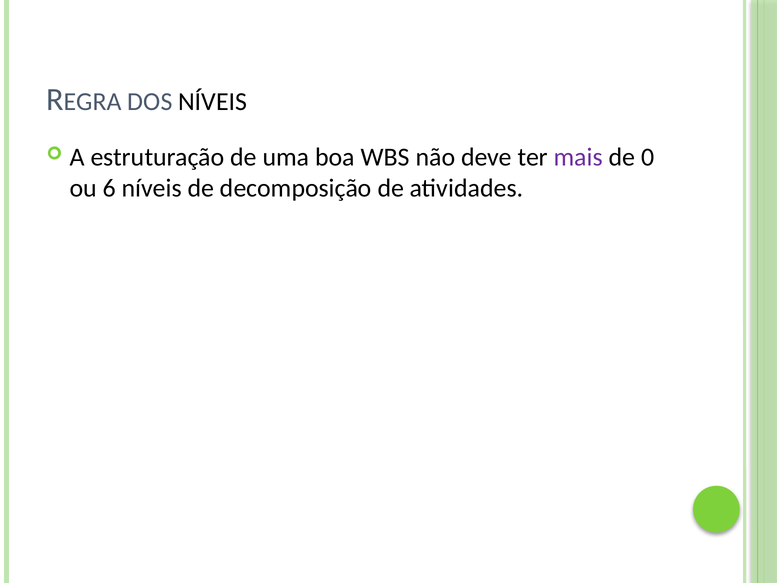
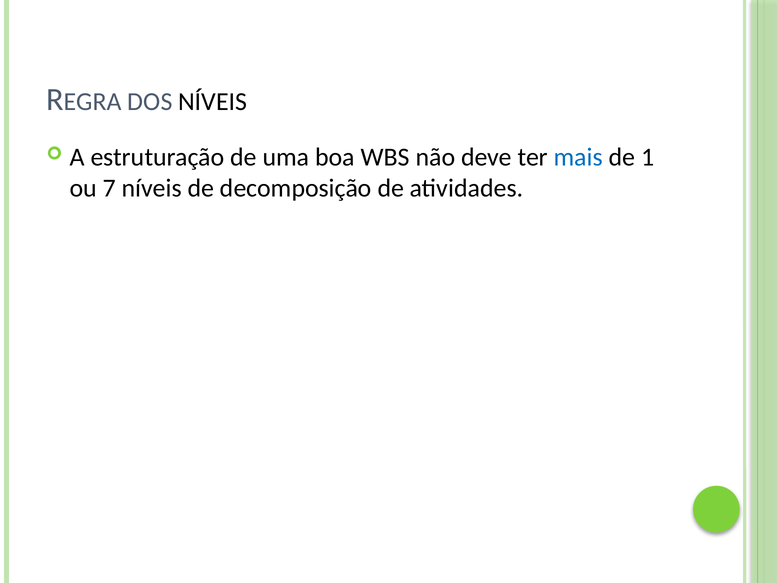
mais colour: purple -> blue
0: 0 -> 1
6: 6 -> 7
